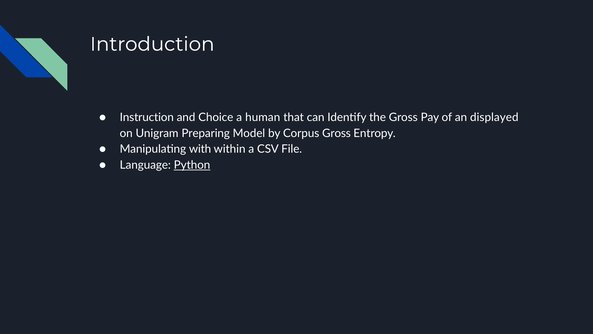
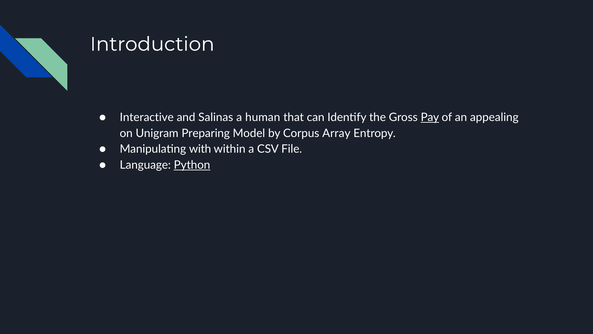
Instruction: Instruction -> Interactive
Choice: Choice -> Salinas
Pay underline: none -> present
displayed: displayed -> appealing
Corpus Gross: Gross -> Array
